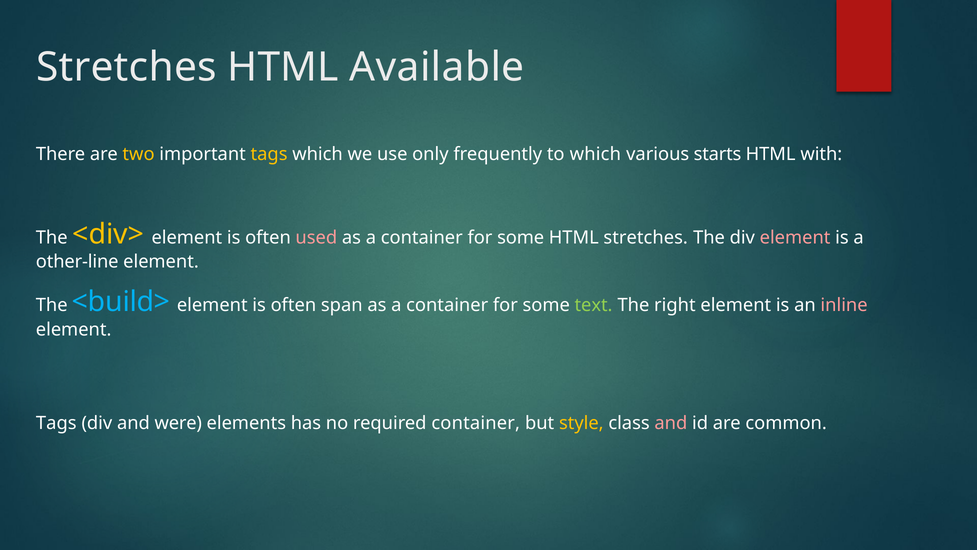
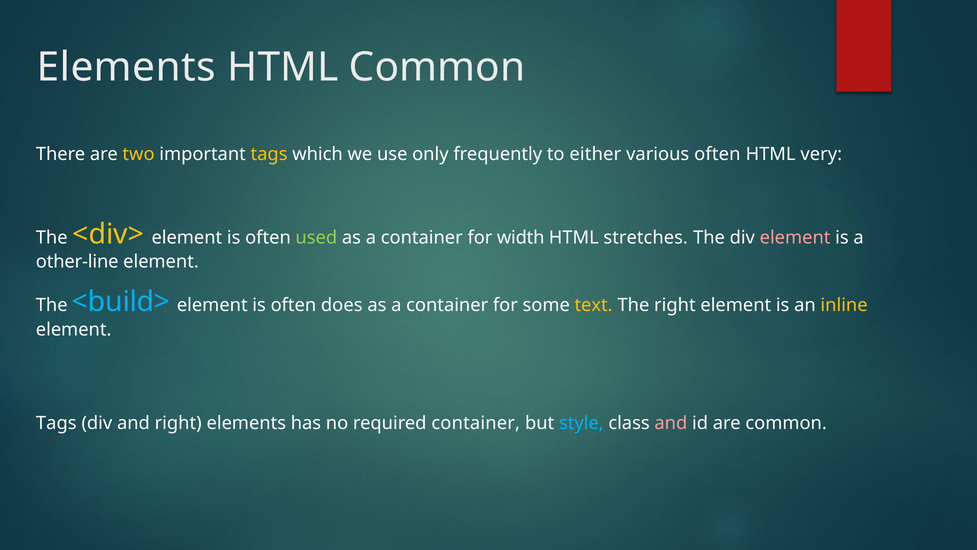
Stretches at (126, 67): Stretches -> Elements
HTML Available: Available -> Common
to which: which -> either
various starts: starts -> often
with: with -> very
used colour: pink -> light green
some at (521, 237): some -> width
span: span -> does
text colour: light green -> yellow
inline colour: pink -> yellow
and were: were -> right
style colour: yellow -> light blue
